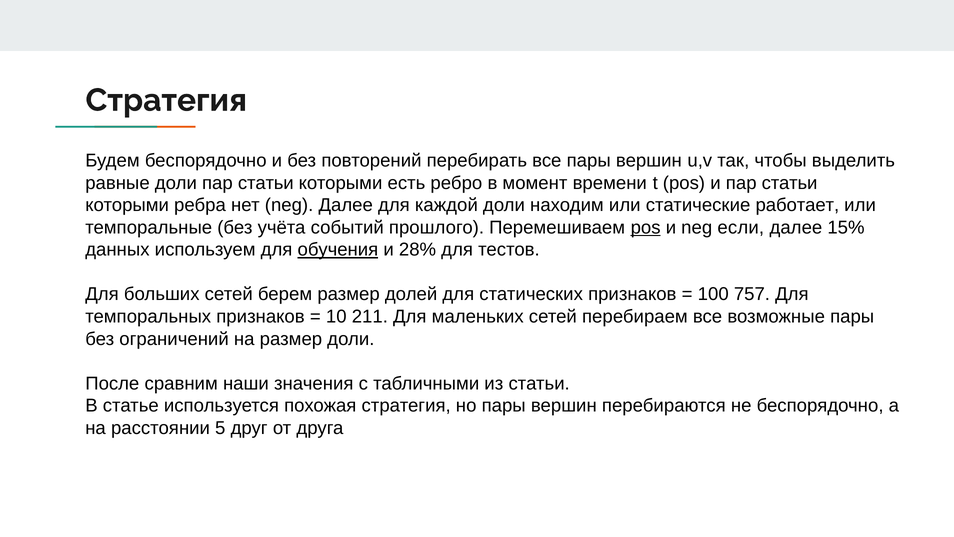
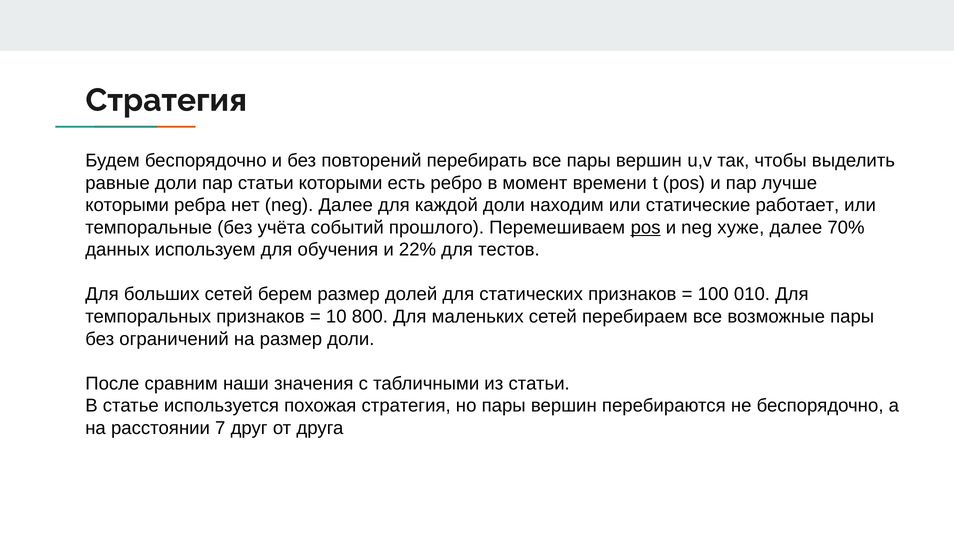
и пар статьи: статьи -> лучше
если: если -> хуже
15%: 15% -> 70%
обучения underline: present -> none
28%: 28% -> 22%
757: 757 -> 010
211: 211 -> 800
5: 5 -> 7
